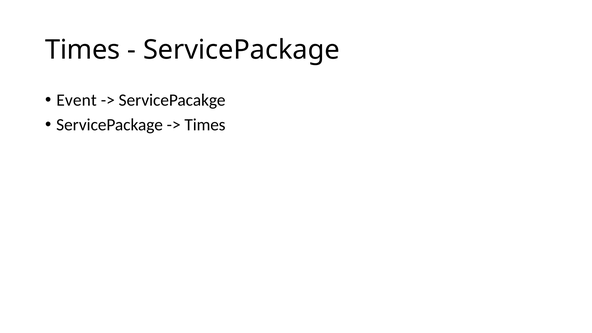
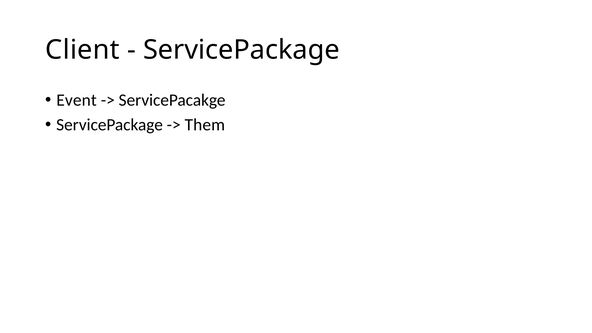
Times at (83, 50): Times -> Client
Times at (205, 125): Times -> Them
